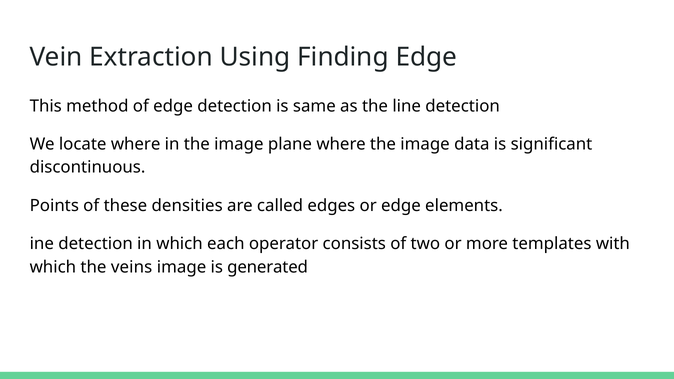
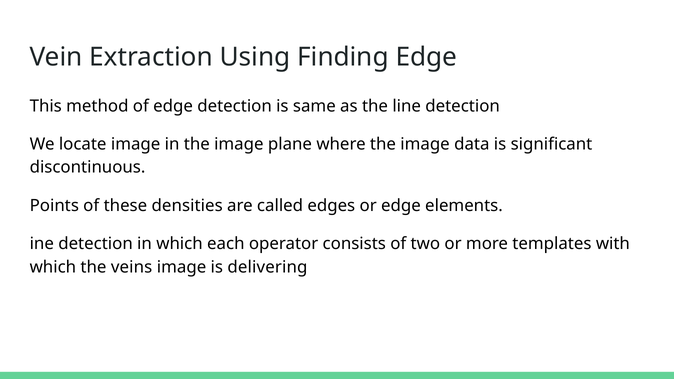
locate where: where -> image
generated: generated -> delivering
